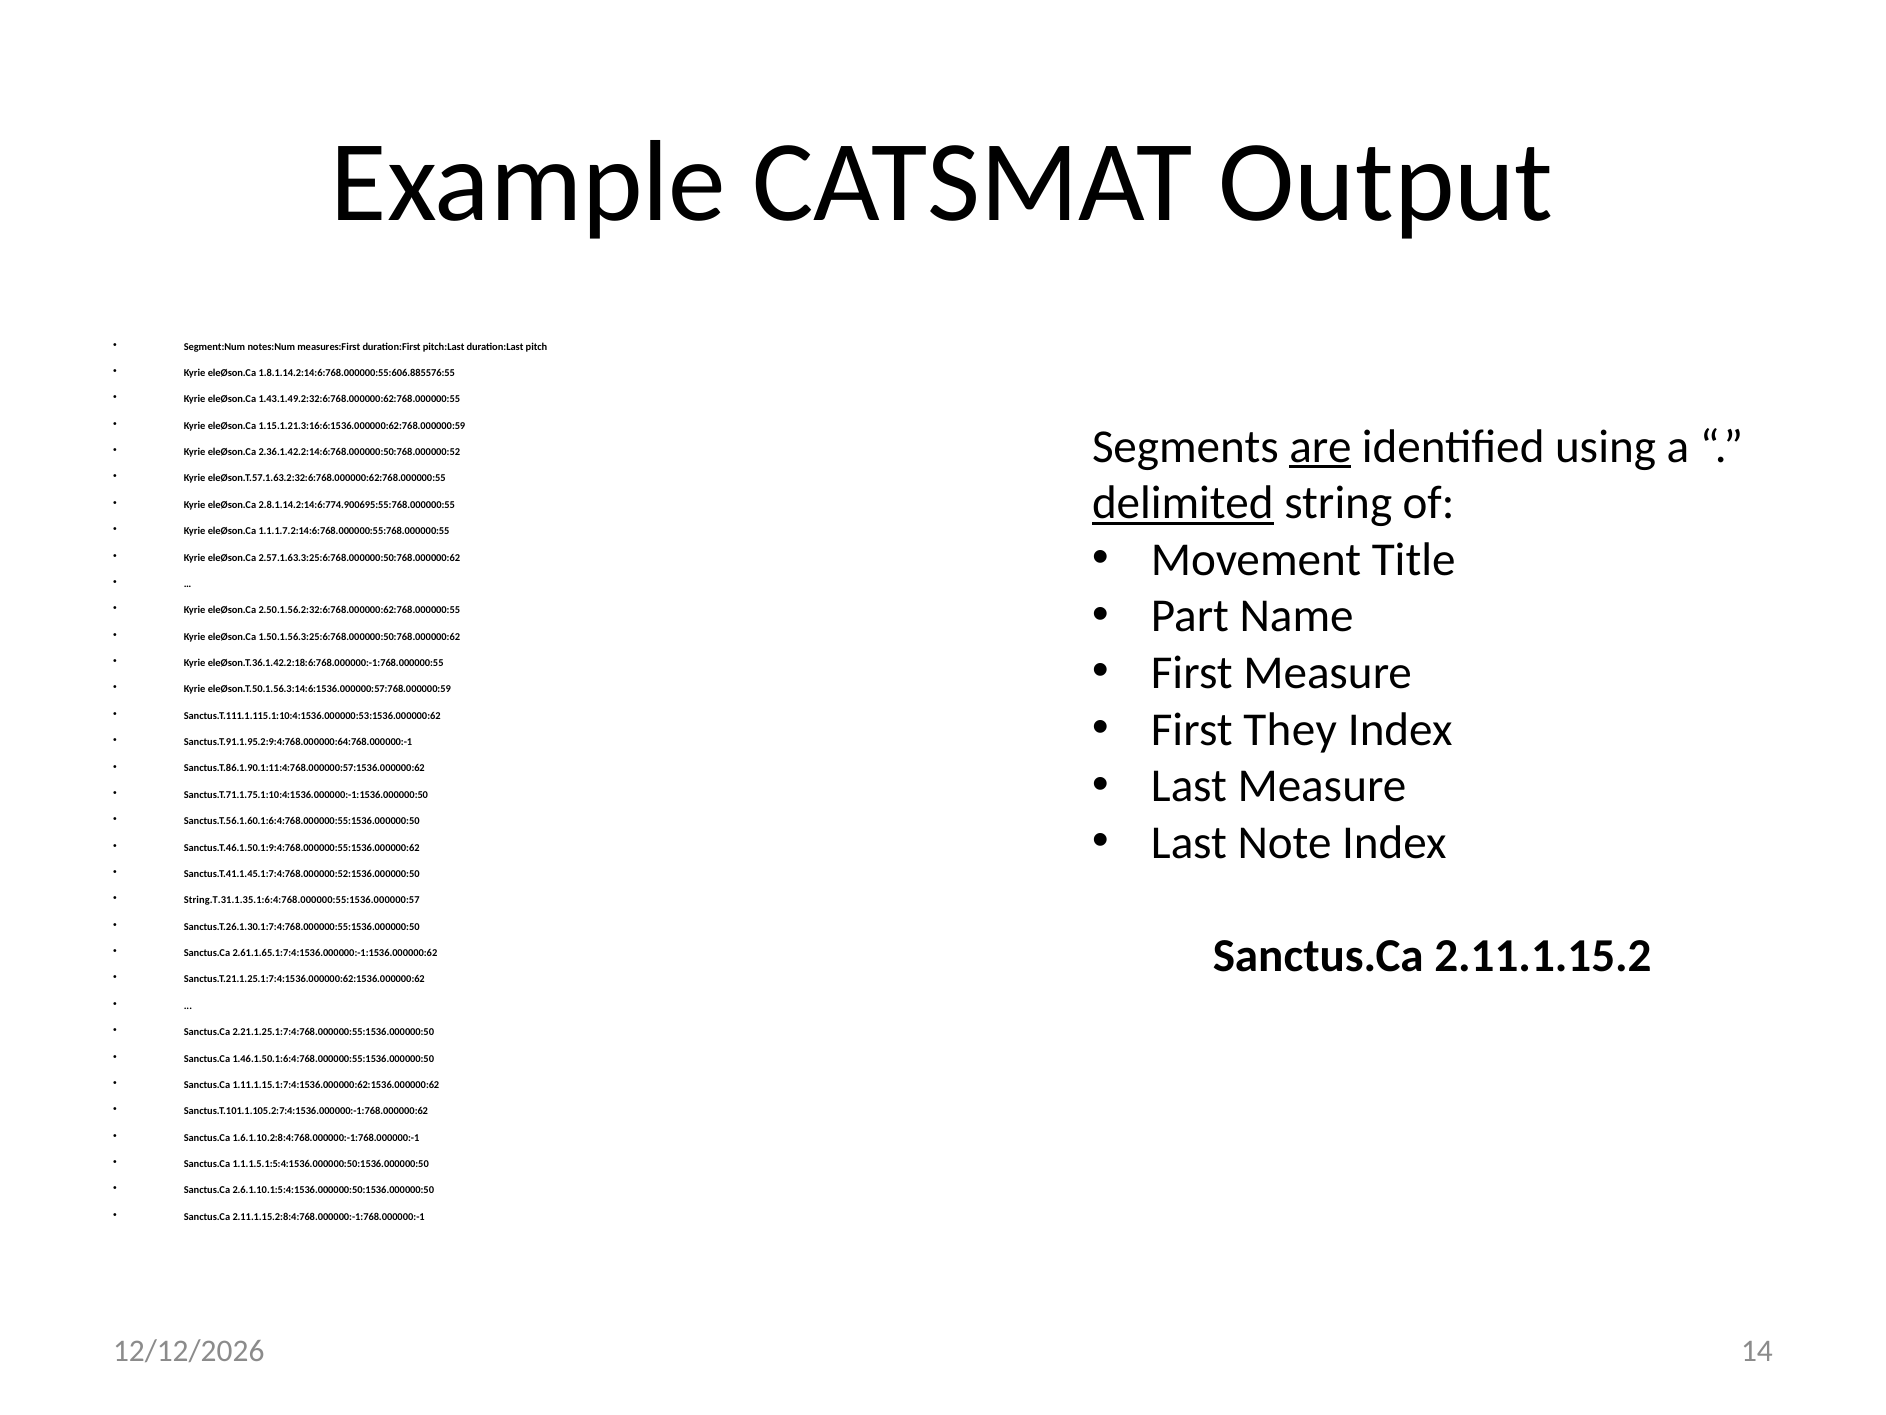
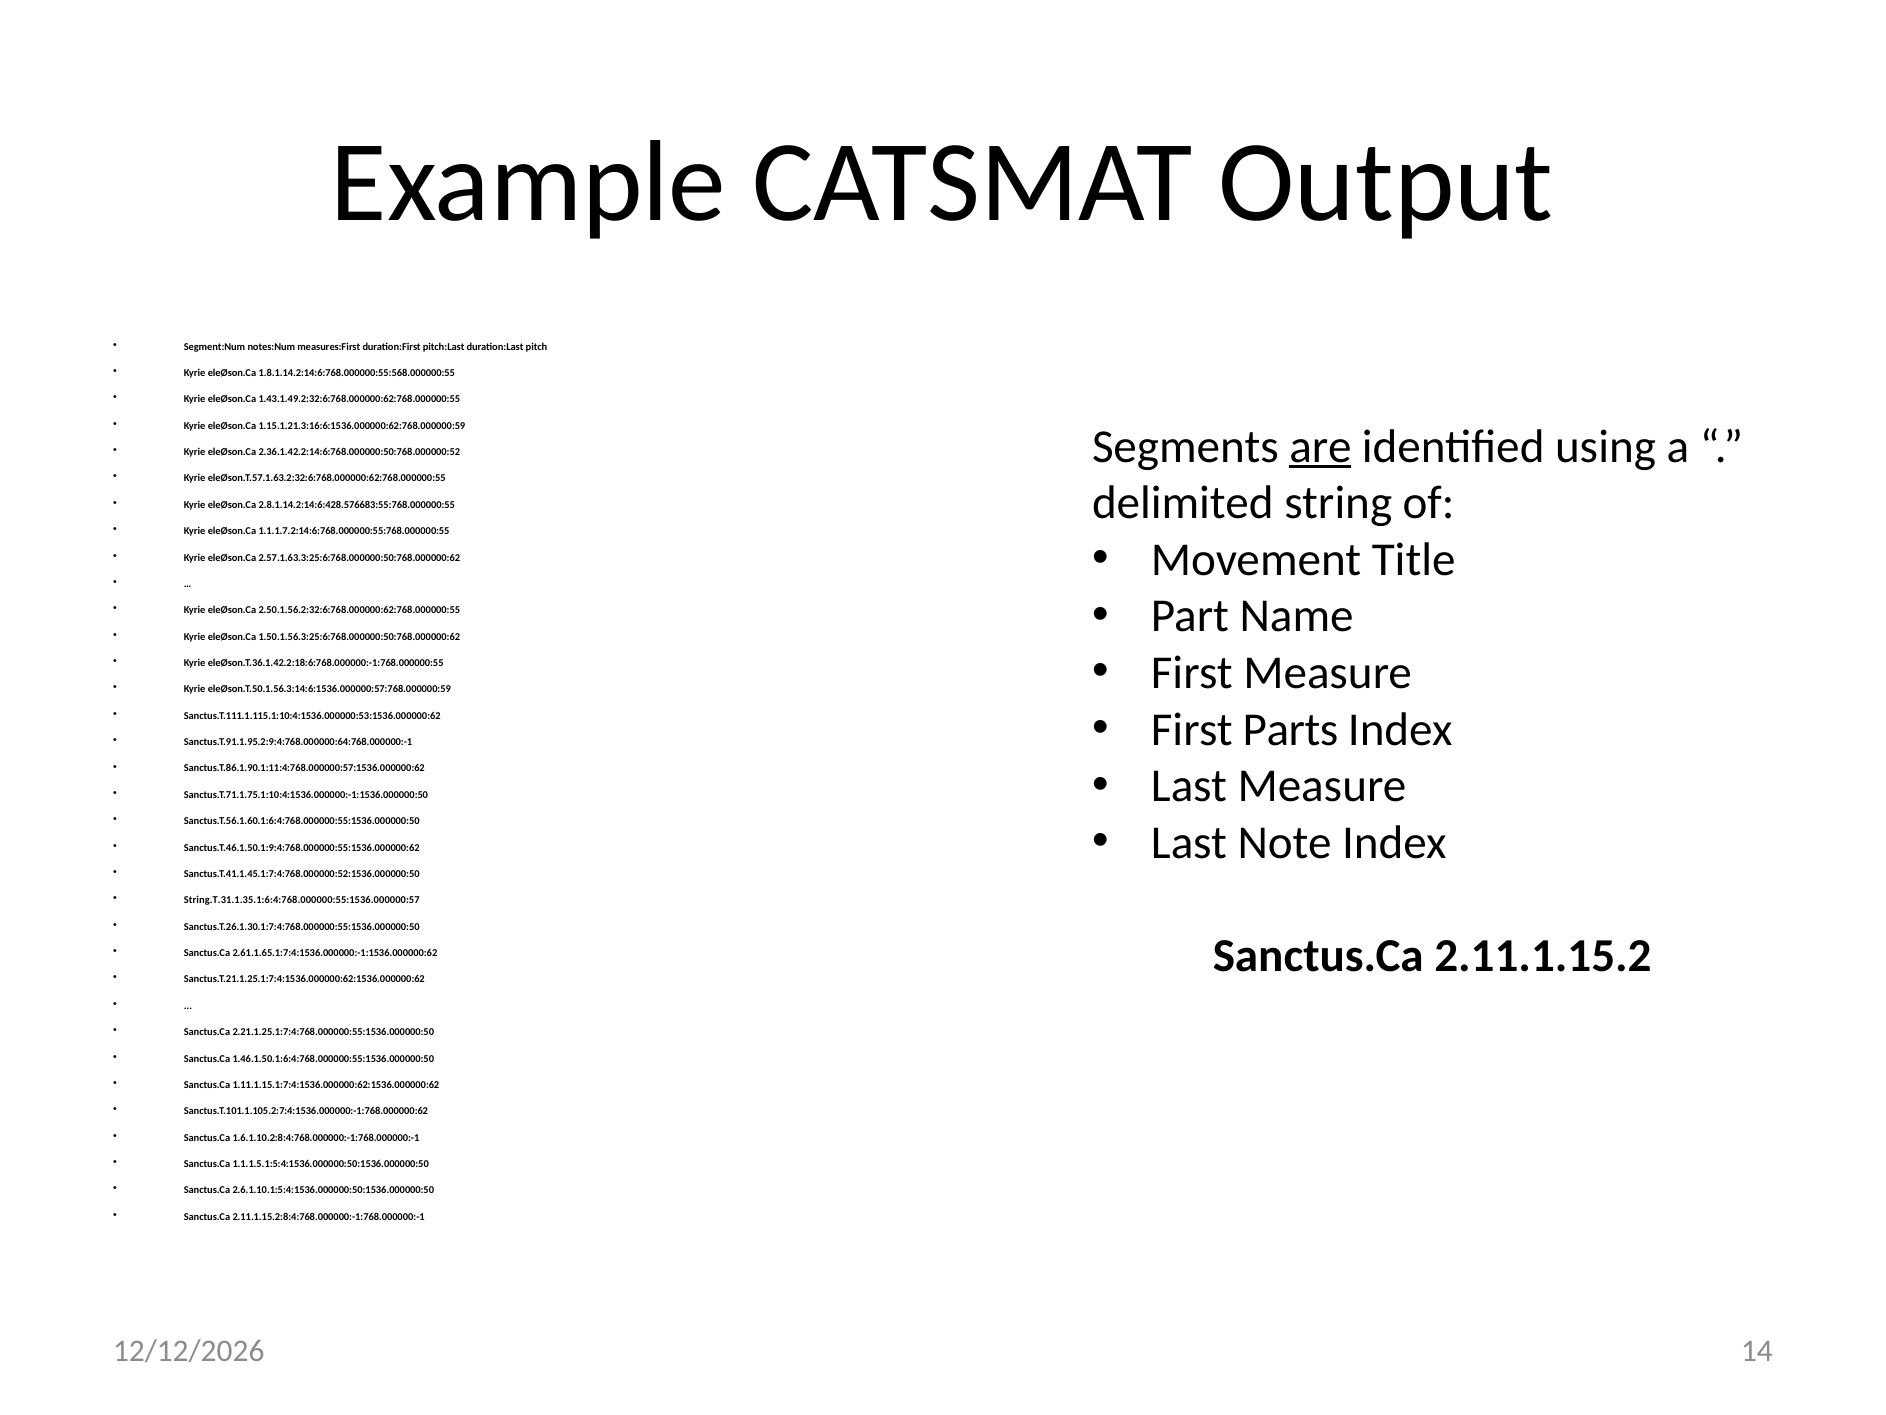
1.8.1.14.2:14:6:768.000000:55:606.885576:55: 1.8.1.14.2:14:6:768.000000:55:606.885576:55 -> 1.8.1.14.2:14:6:768.000000:55:568.000000:55
delimited underline: present -> none
2.8.1.14.2:14:6:774.900695:55:768.000000:55: 2.8.1.14.2:14:6:774.900695:55:768.000000:55 -> 2.8.1.14.2:14:6:428.576683:55:768.000000:55
They: They -> Parts
